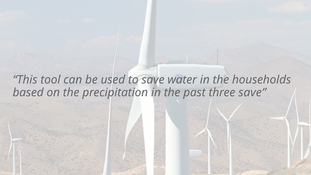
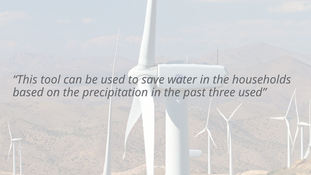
three save: save -> used
